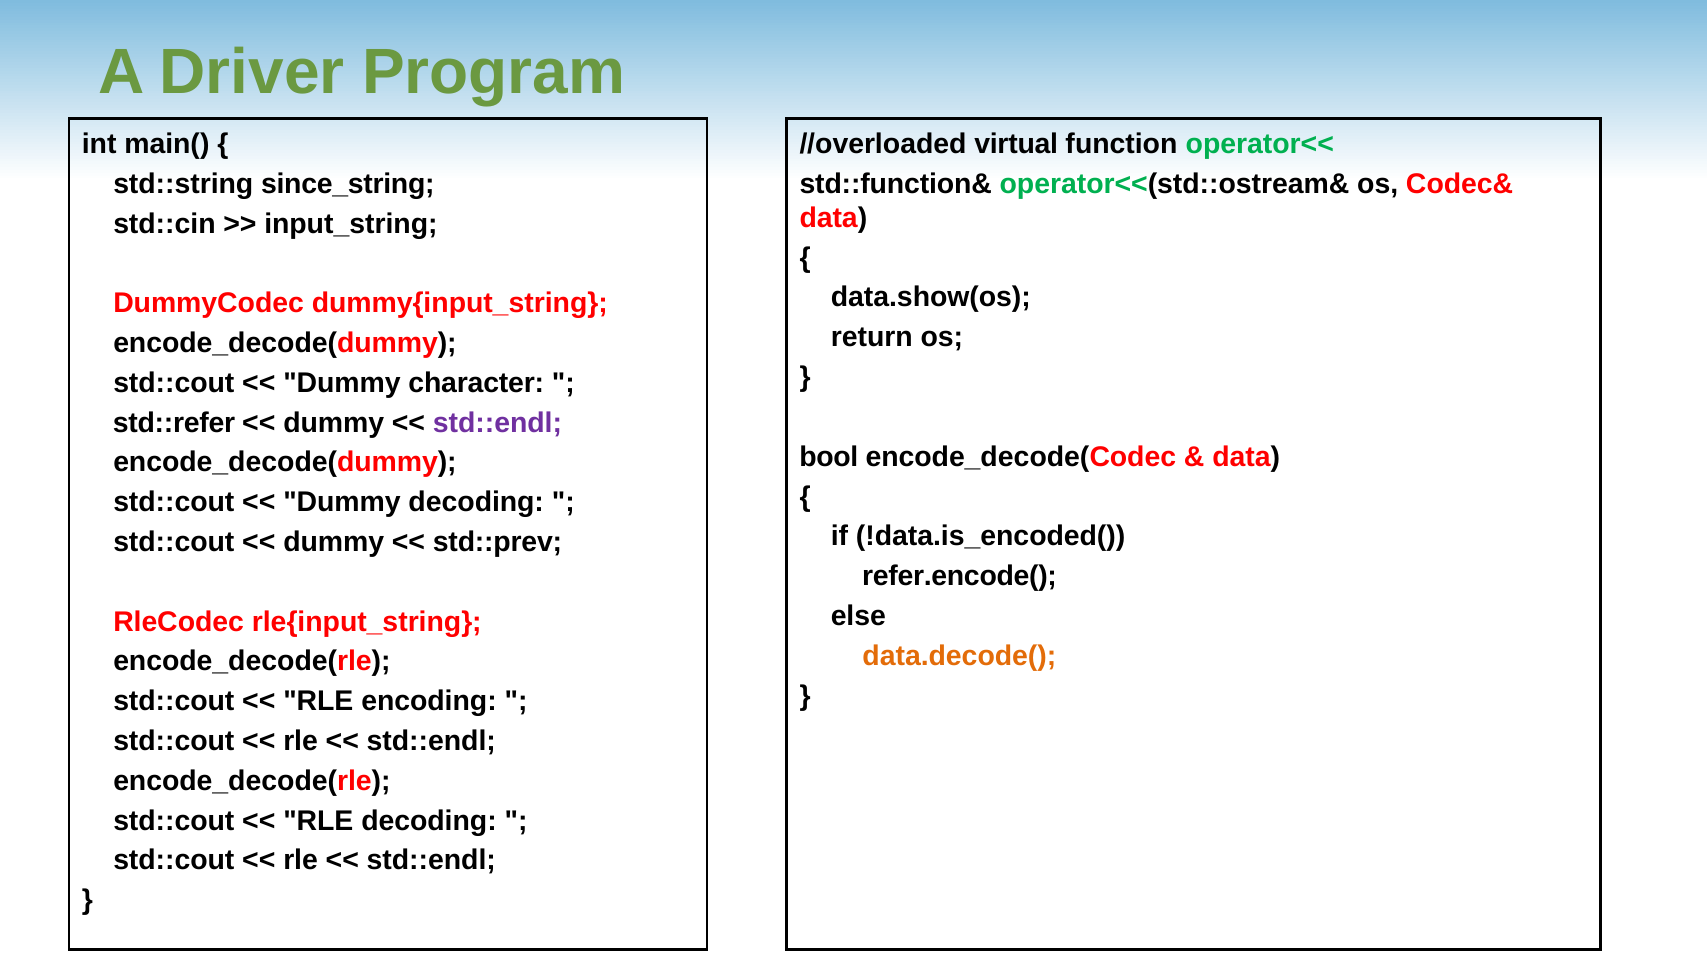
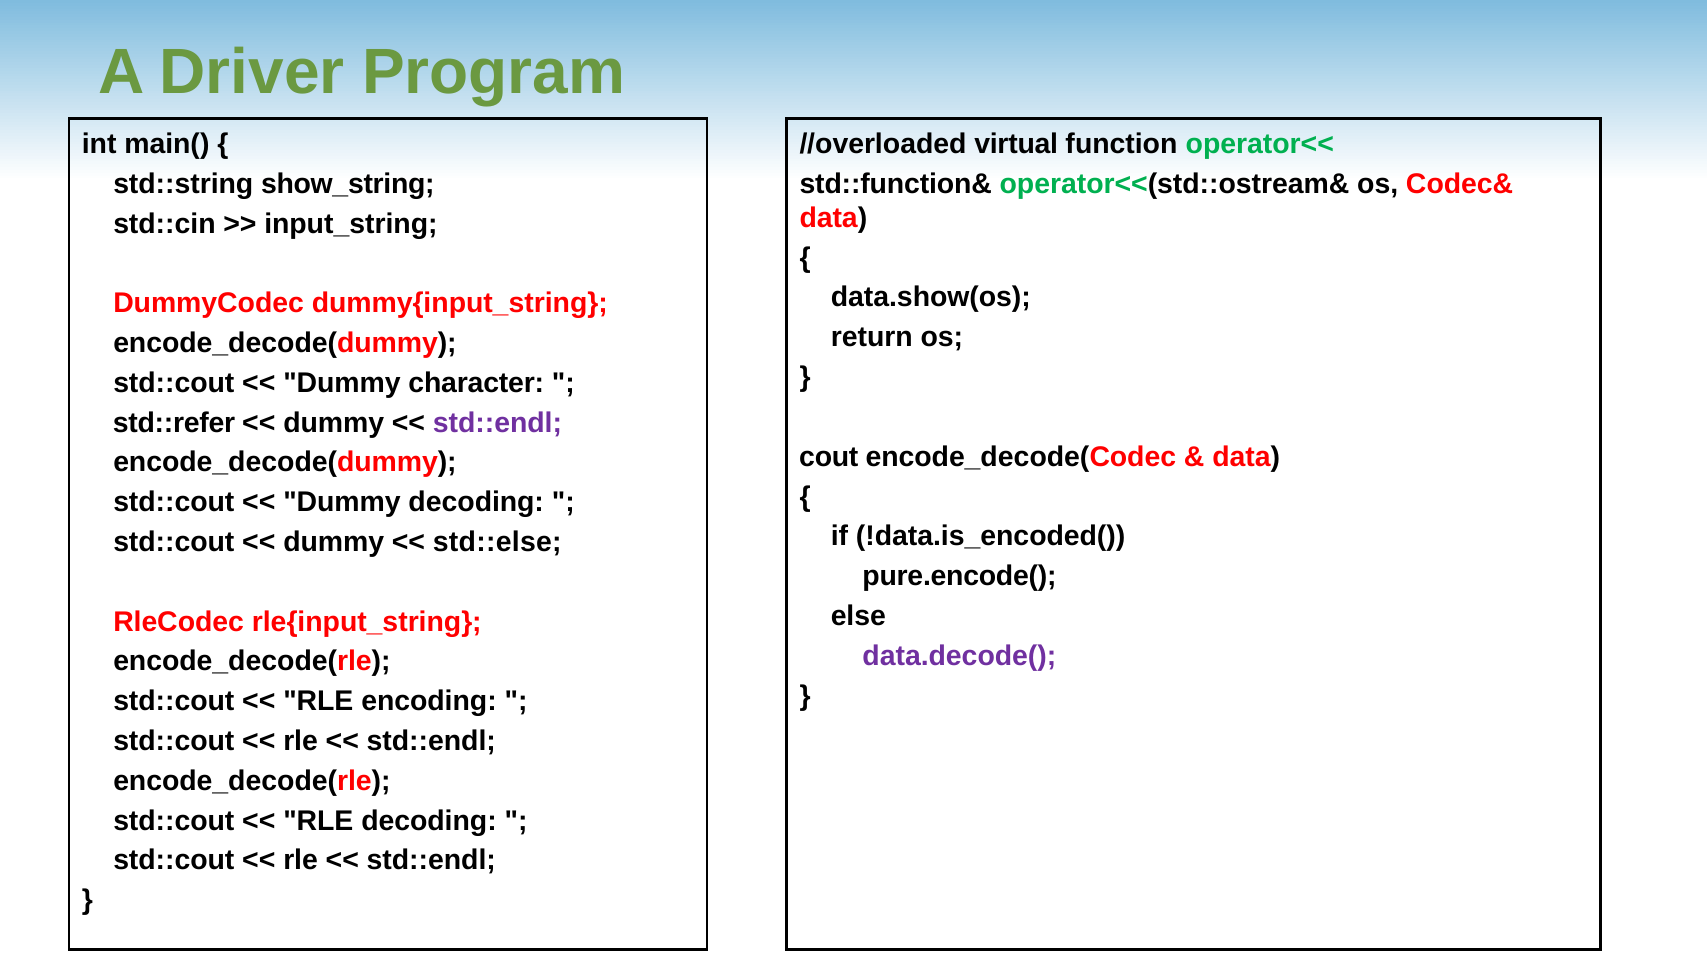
since_string: since_string -> show_string
bool: bool -> cout
std::prev: std::prev -> std::else
refer.encode(: refer.encode( -> pure.encode(
data.decode( colour: orange -> purple
